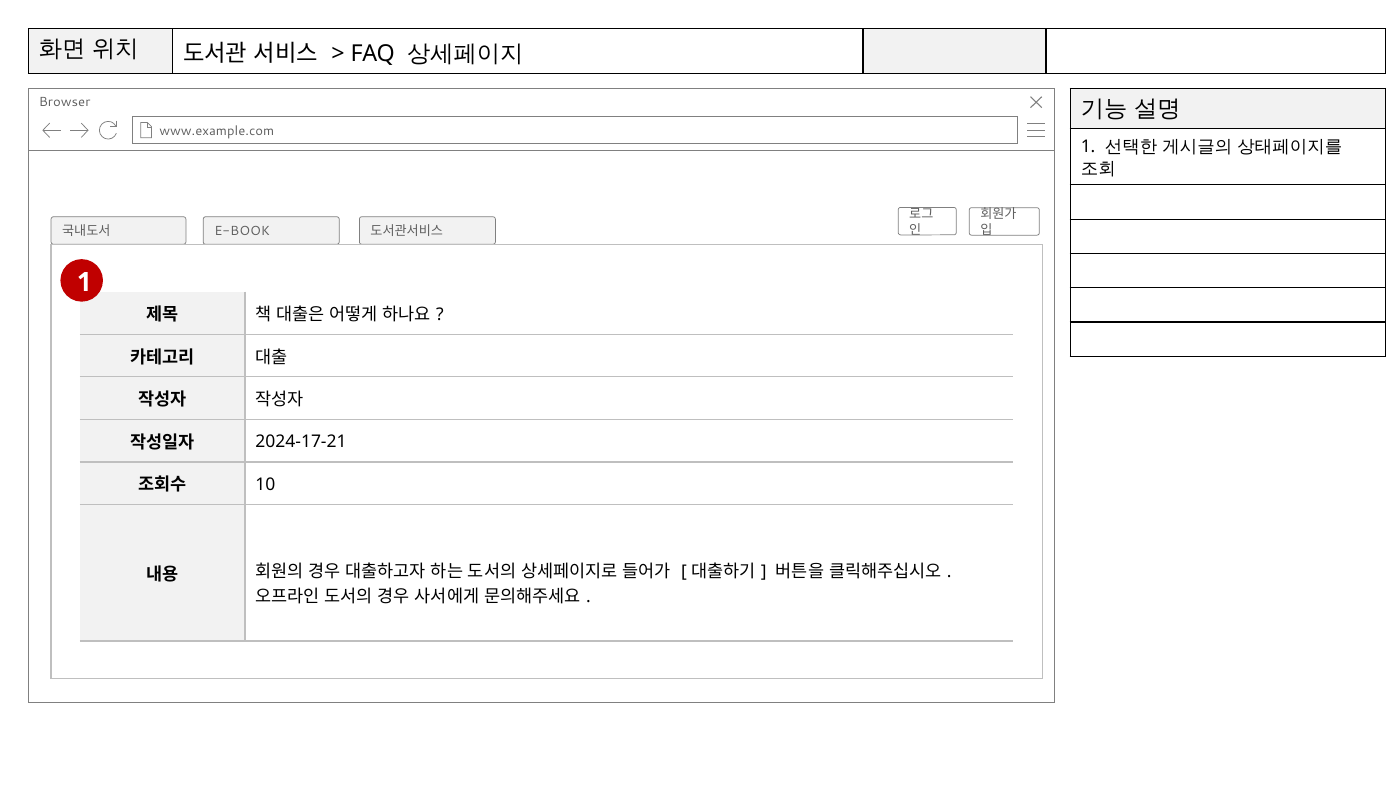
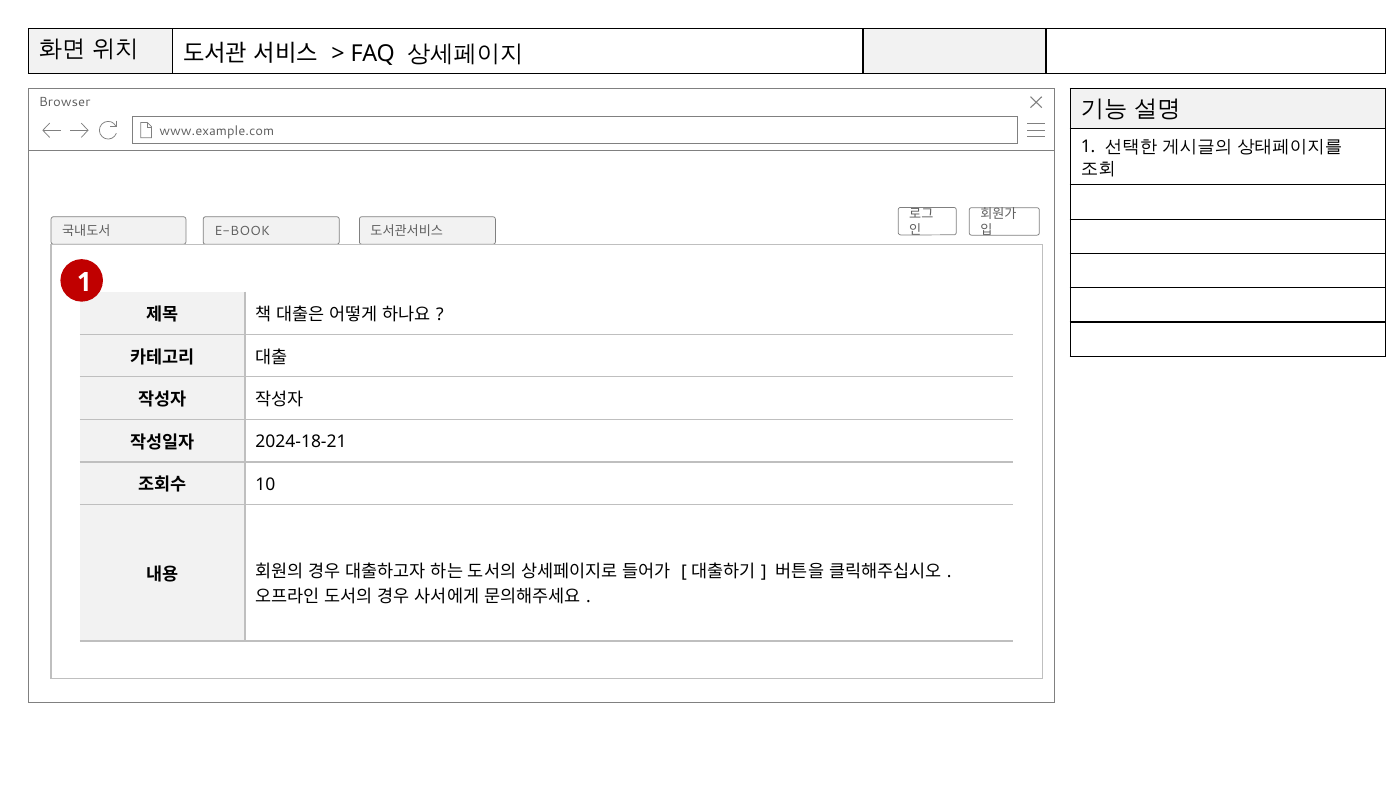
2024-17-21: 2024-17-21 -> 2024-18-21
